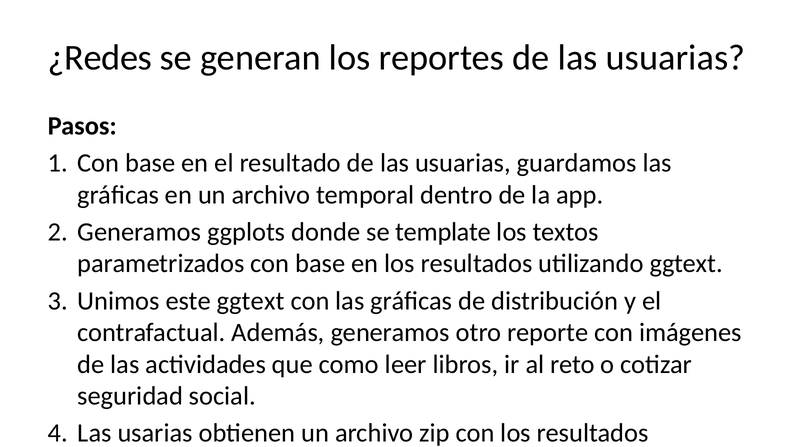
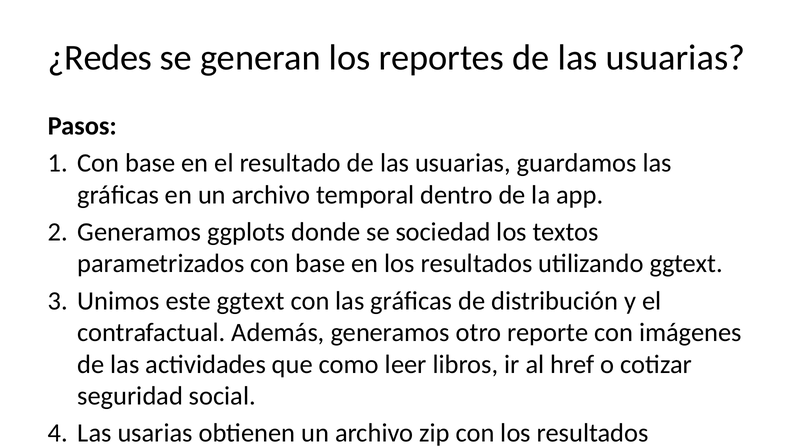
template: template -> sociedad
reto: reto -> href
